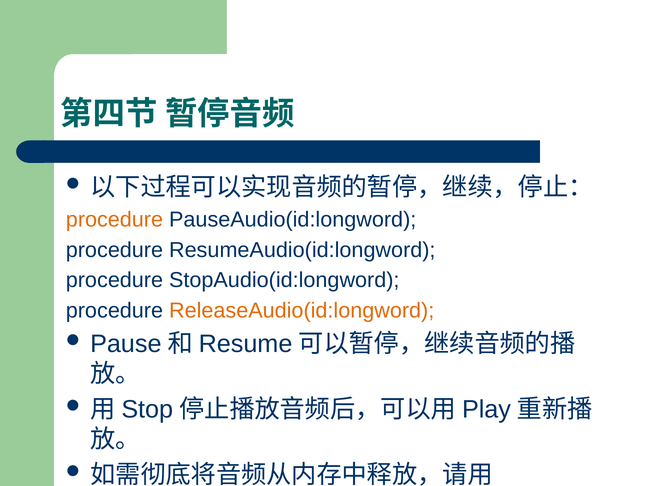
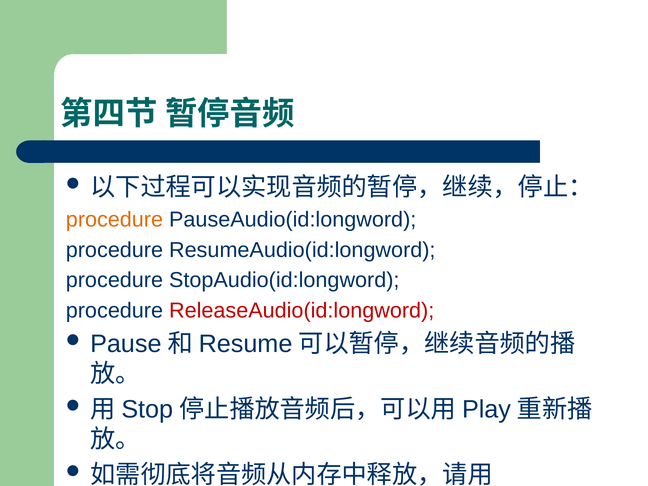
ReleaseAudio(id:longword colour: orange -> red
